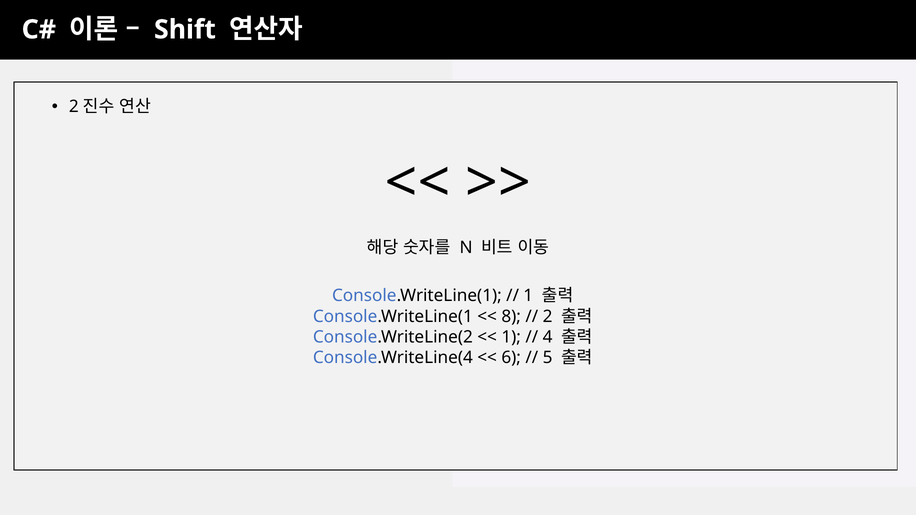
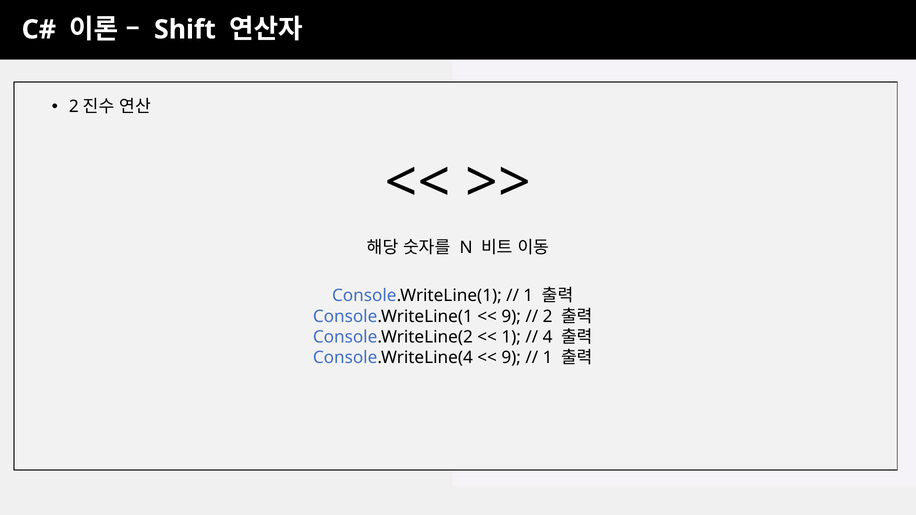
8 at (511, 317): 8 -> 9
6 at (511, 358): 6 -> 9
5 at (548, 358): 5 -> 1
